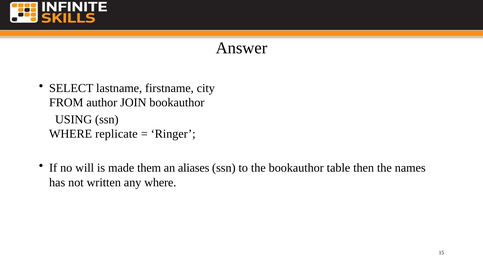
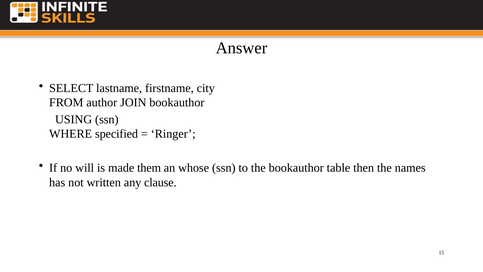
replicate: replicate -> specified
aliases: aliases -> whose
any where: where -> clause
